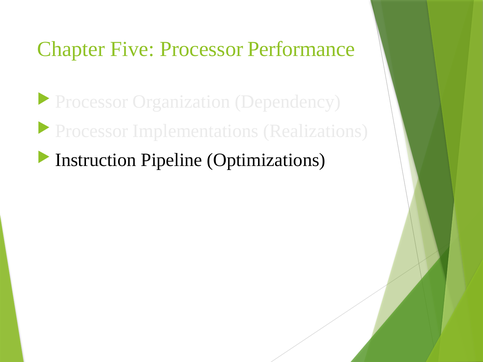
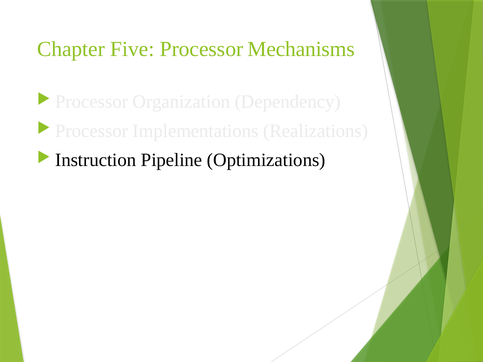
Performance: Performance -> Mechanisms
